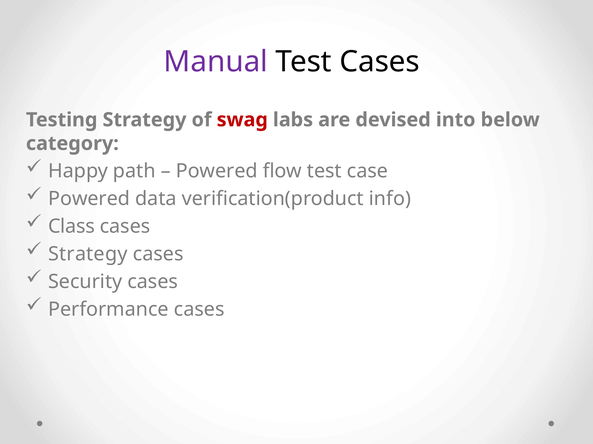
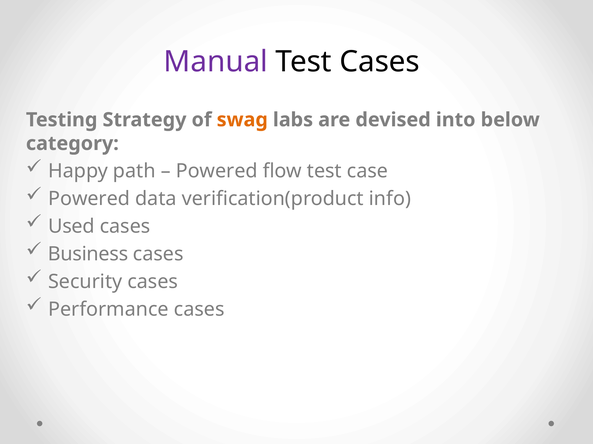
swag colour: red -> orange
Class: Class -> Used
Strategy at (88, 254): Strategy -> Business
